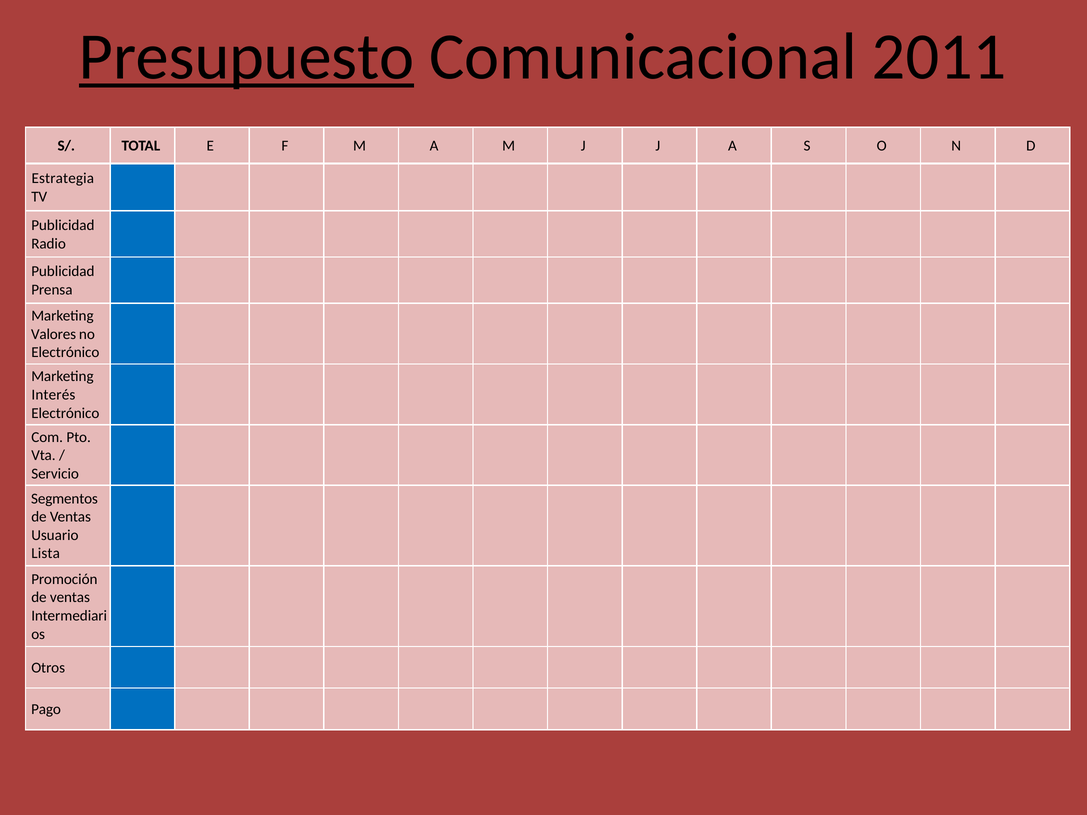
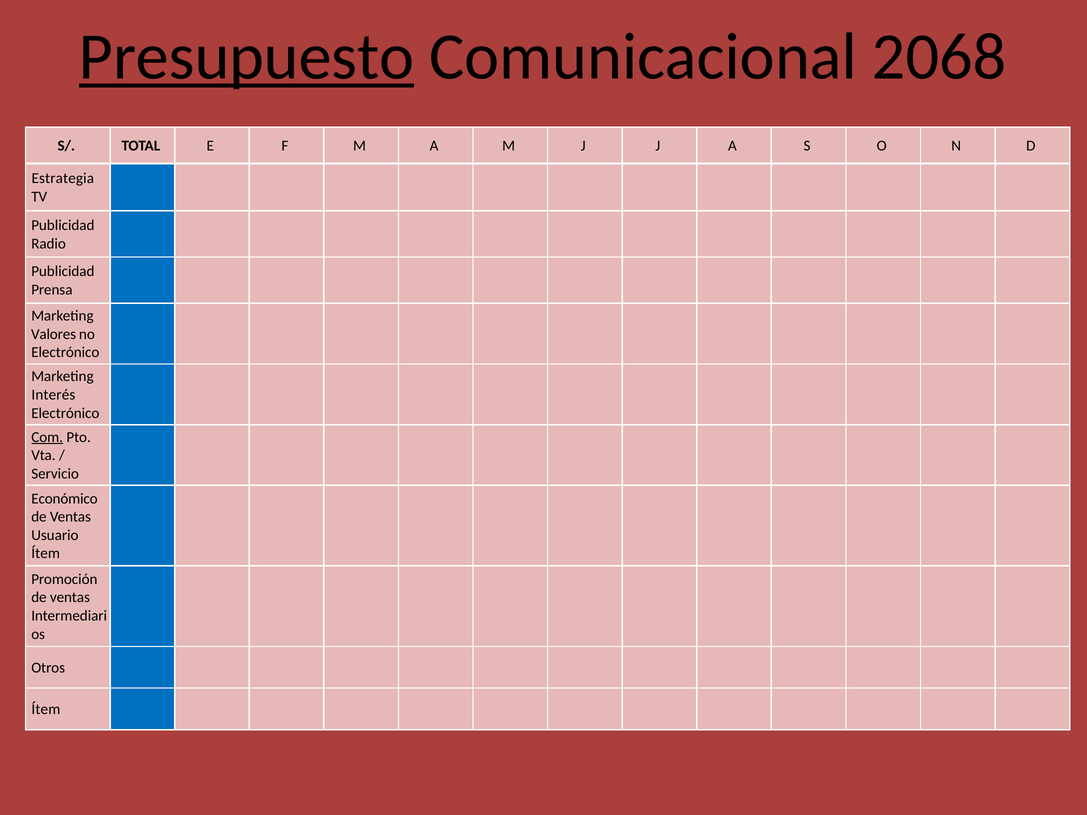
2011: 2011 -> 2068
Com underline: none -> present
Segmentos: Segmentos -> Económico
Lista at (46, 554): Lista -> Ítem
Pago at (46, 710): Pago -> Ítem
